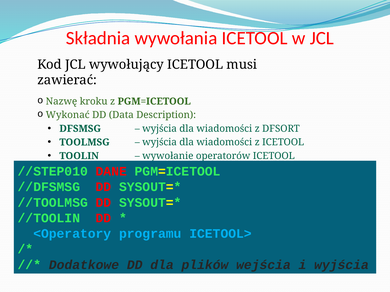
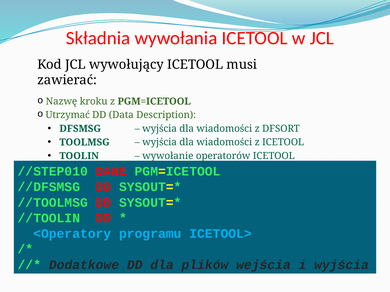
Wykonać: Wykonać -> Utrzymać
